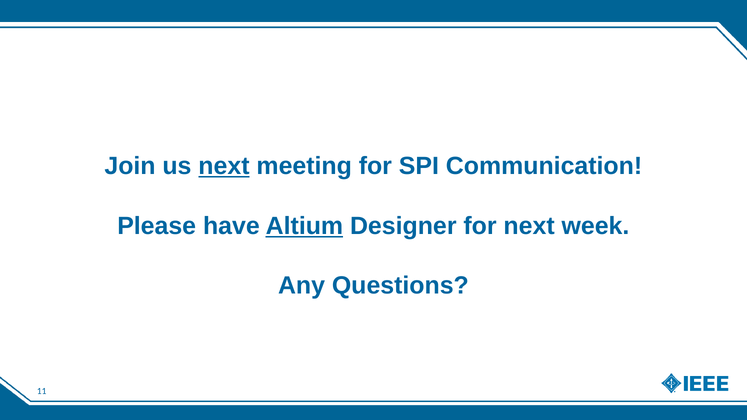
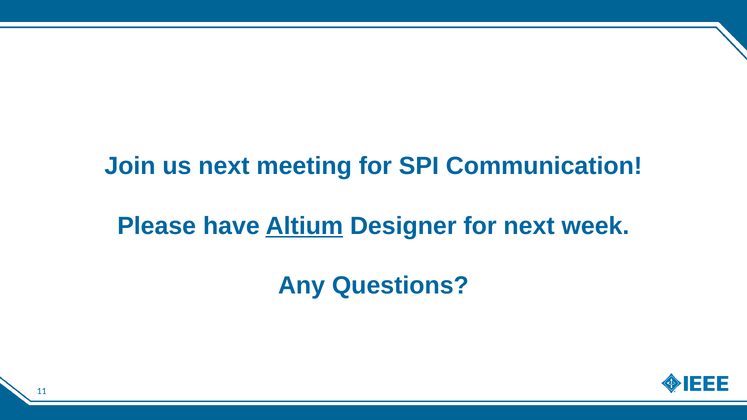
next at (224, 166) underline: present -> none
